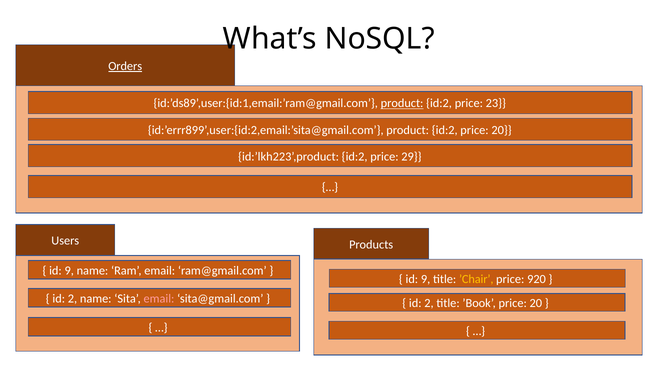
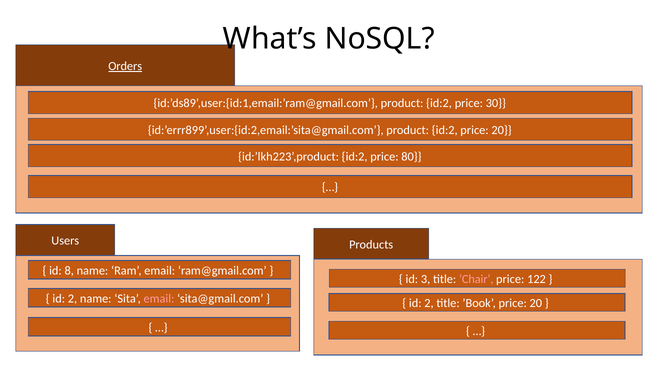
product at (402, 103) underline: present -> none
23: 23 -> 30
29: 29 -> 80
9 at (69, 271): 9 -> 8
9 at (426, 279): 9 -> 3
’Chair colour: yellow -> pink
920: 920 -> 122
